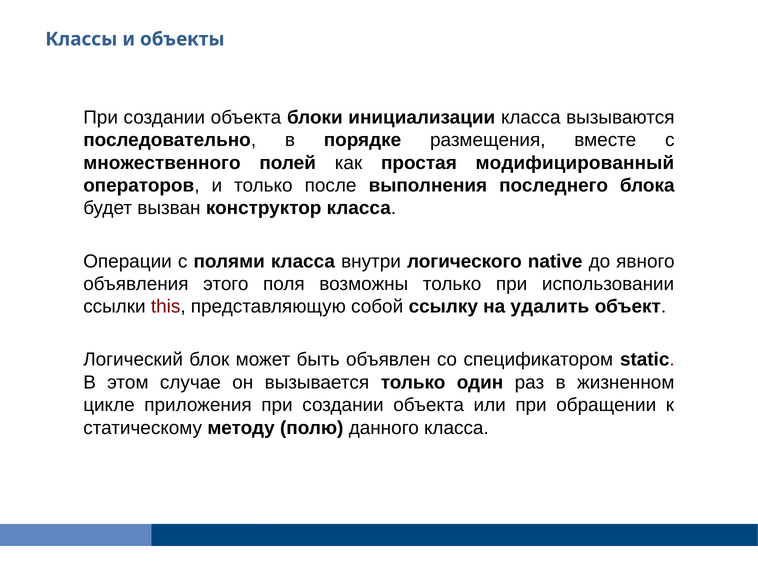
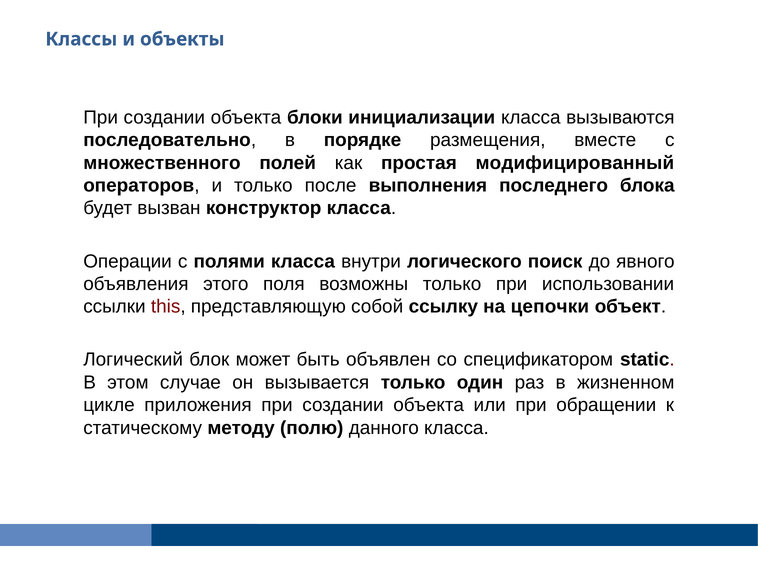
native: native -> поиск
удалить: удалить -> цепочки
